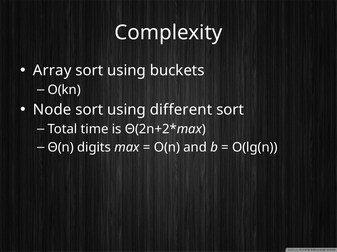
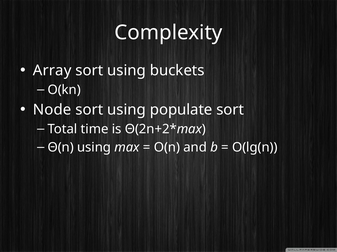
different: different -> populate
Θ(n digits: digits -> using
